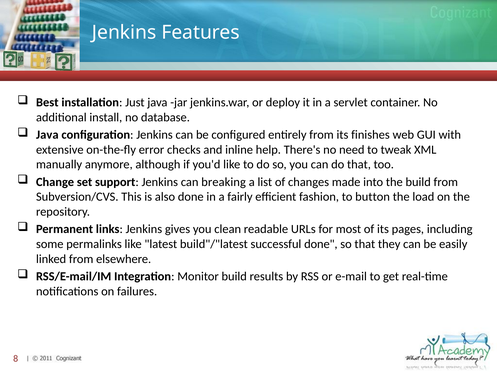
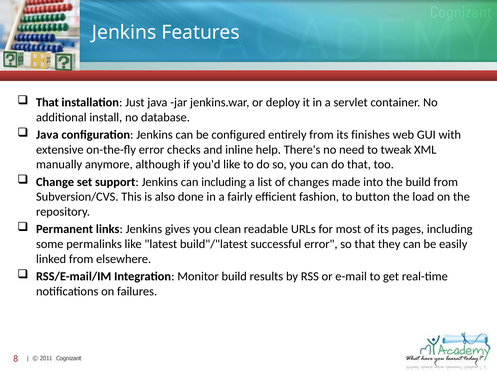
Best at (47, 102): Best -> That
can breaking: breaking -> including
successful done: done -> error
